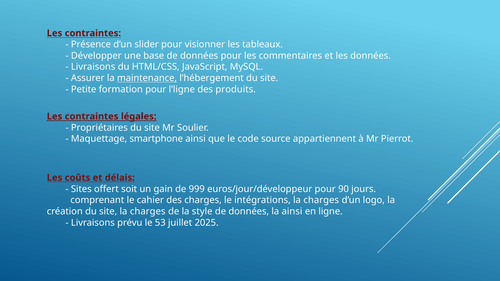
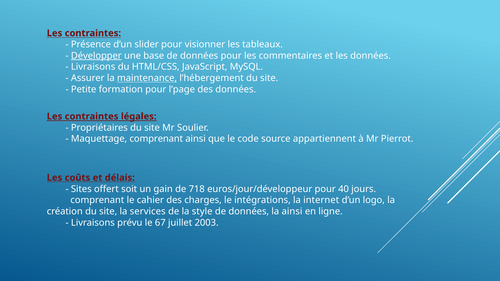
Développer underline: none -> present
l’ligne: l’ligne -> l’page
des produits: produits -> données
Maquettage smartphone: smartphone -> comprenant
999: 999 -> 718
90: 90 -> 40
charges at (321, 200): charges -> internet
site la charges: charges -> services
53: 53 -> 67
2025: 2025 -> 2003
